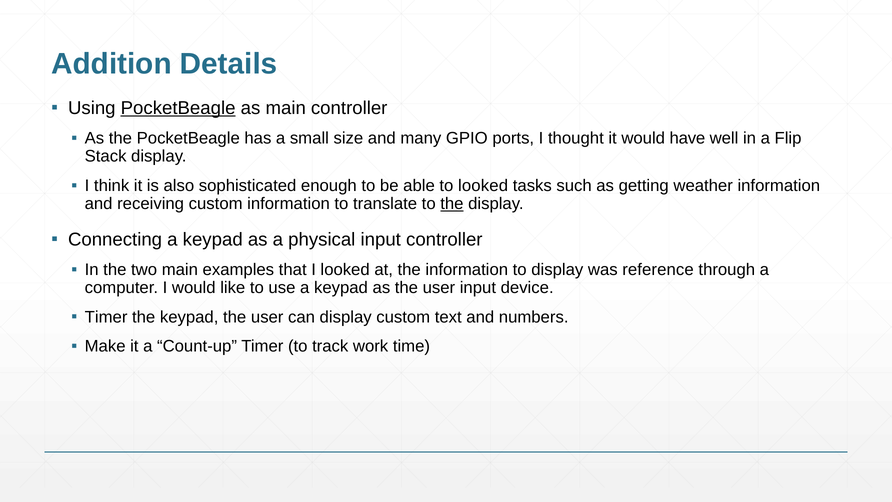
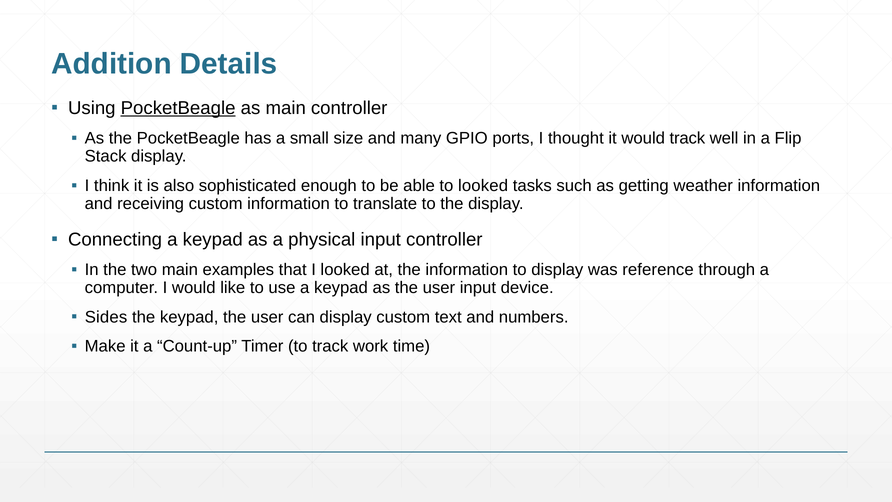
would have: have -> track
the at (452, 204) underline: present -> none
Timer at (106, 317): Timer -> Sides
